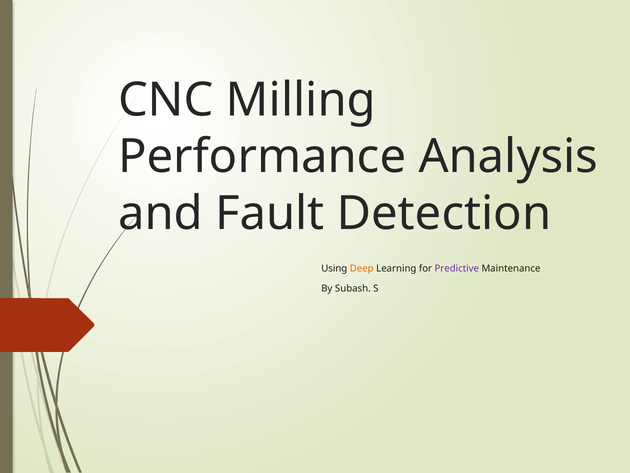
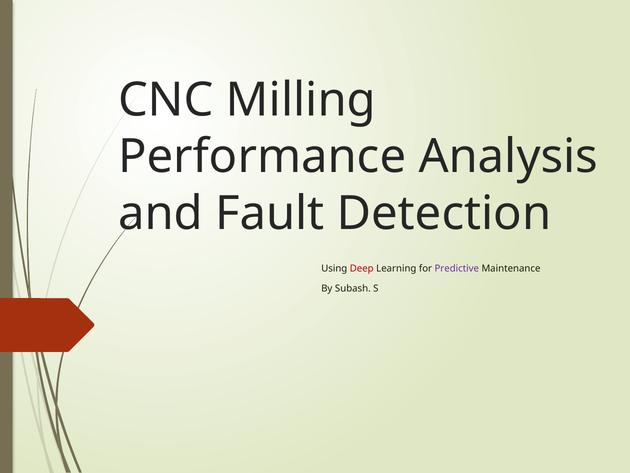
Deep colour: orange -> red
